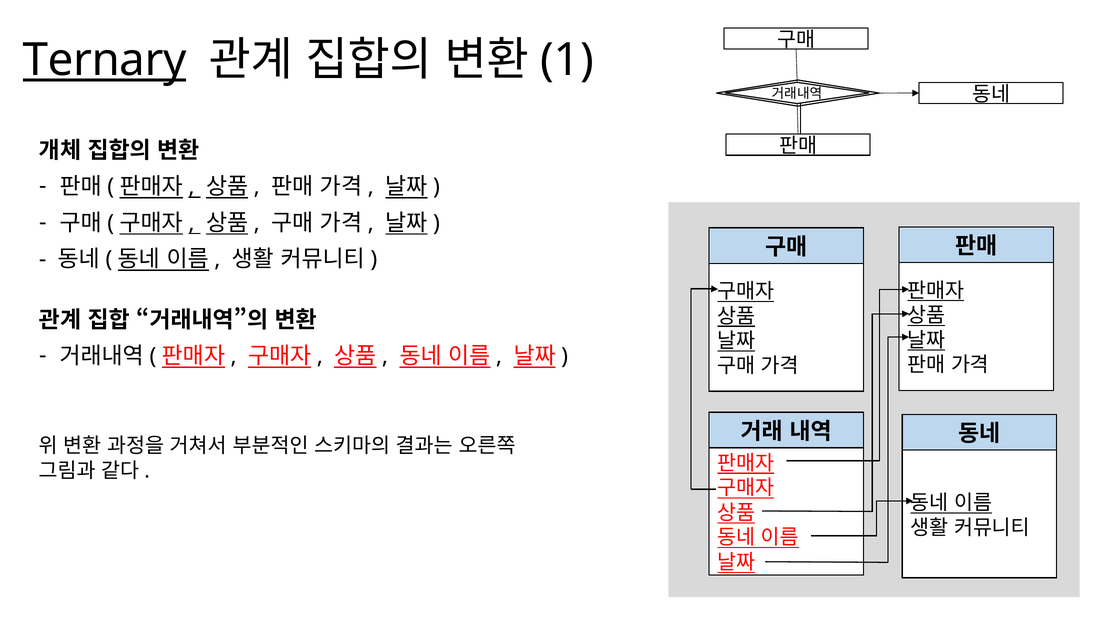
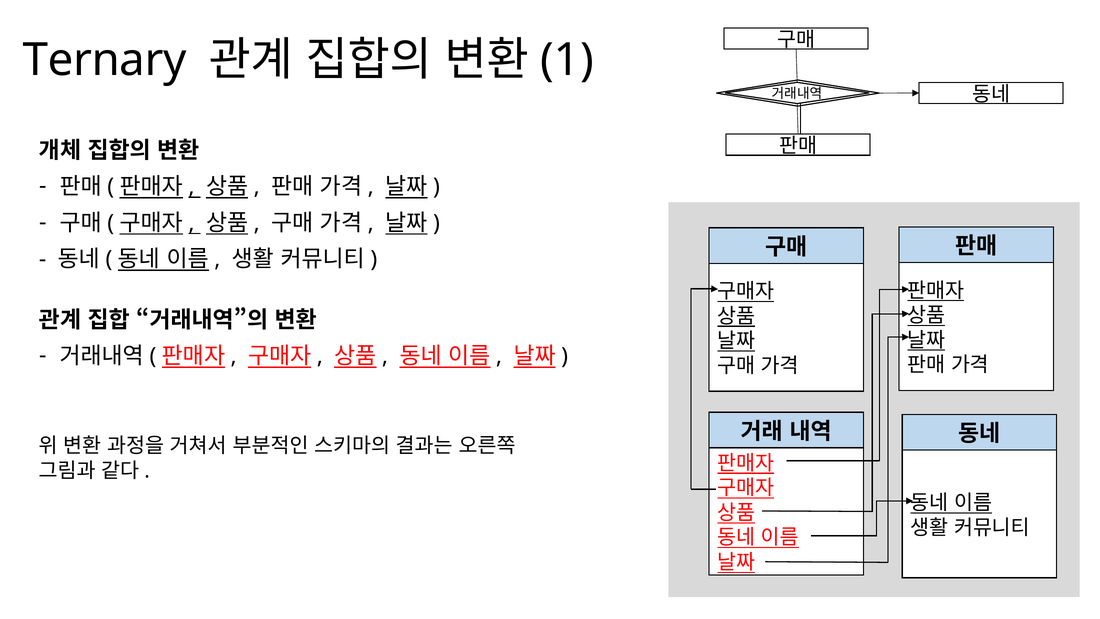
Ternary underline: present -> none
